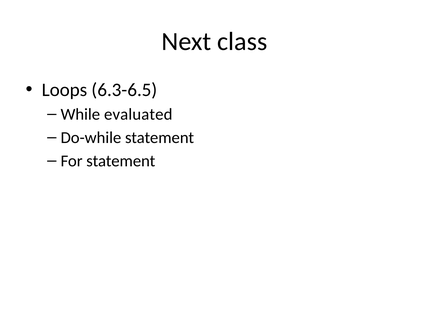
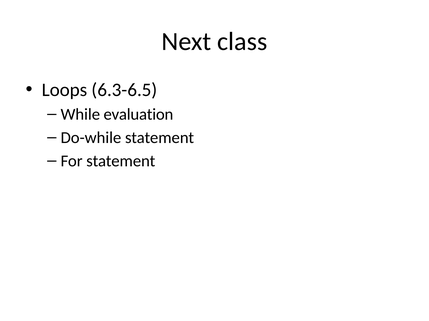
evaluated: evaluated -> evaluation
